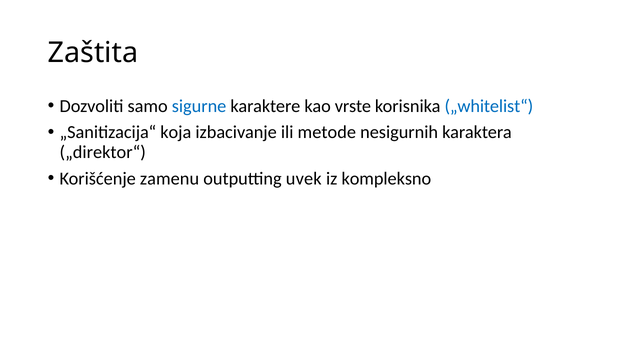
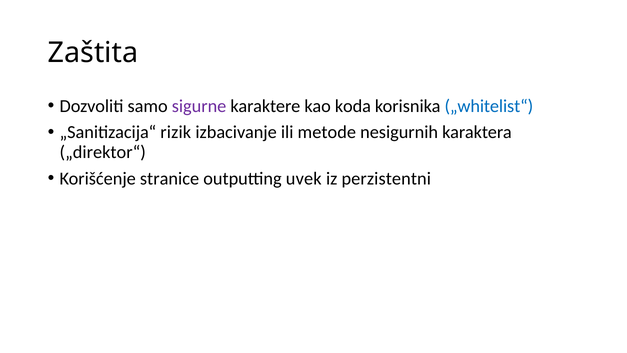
sigurne colour: blue -> purple
vrste: vrste -> koda
koja: koja -> rizik
zamenu: zamenu -> stranice
kompleksno: kompleksno -> perzistentni
